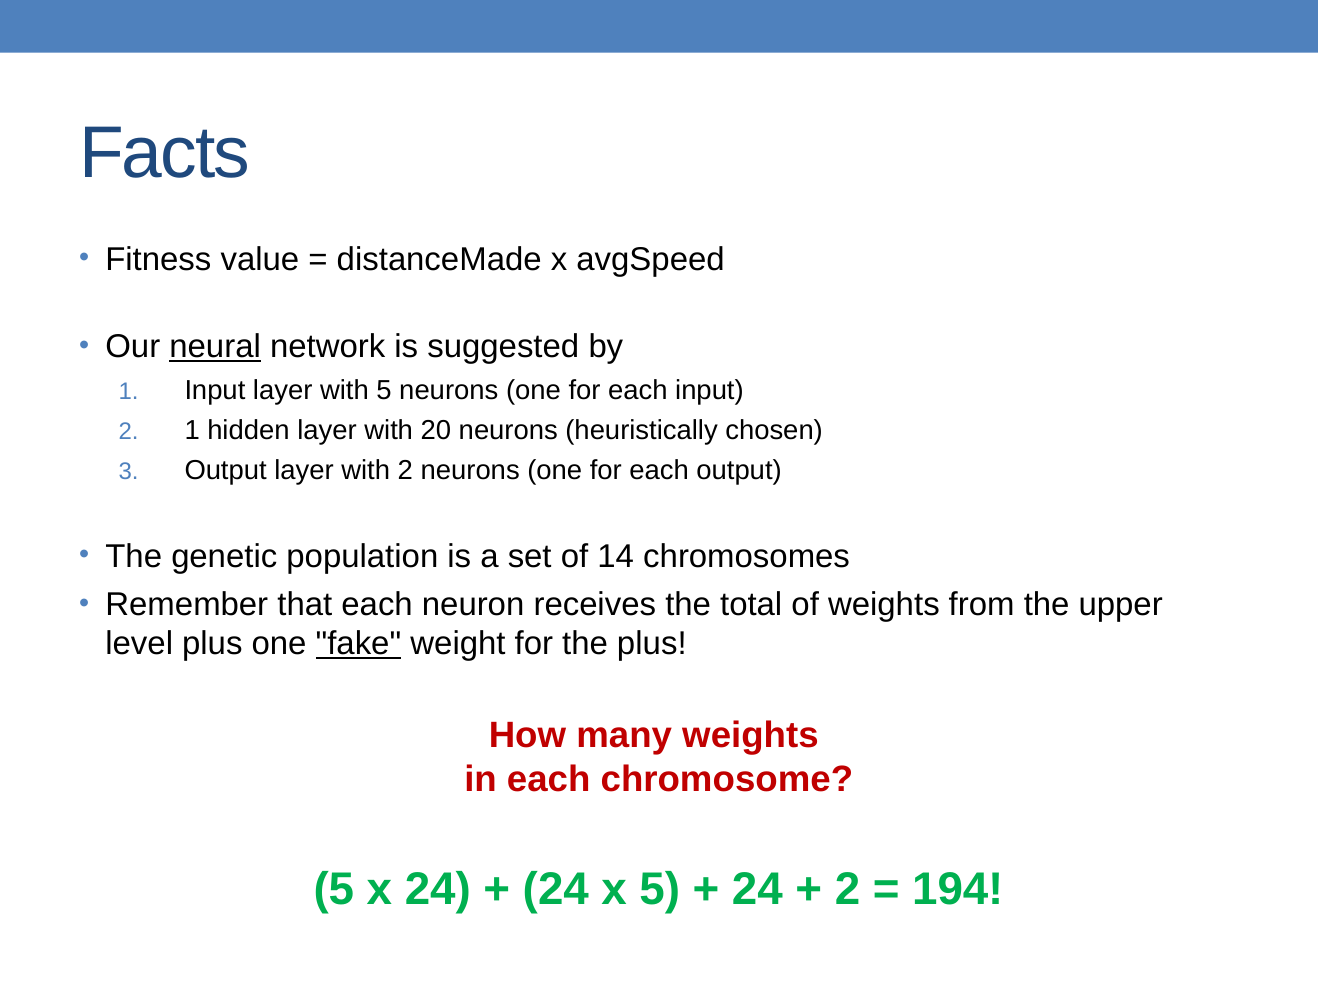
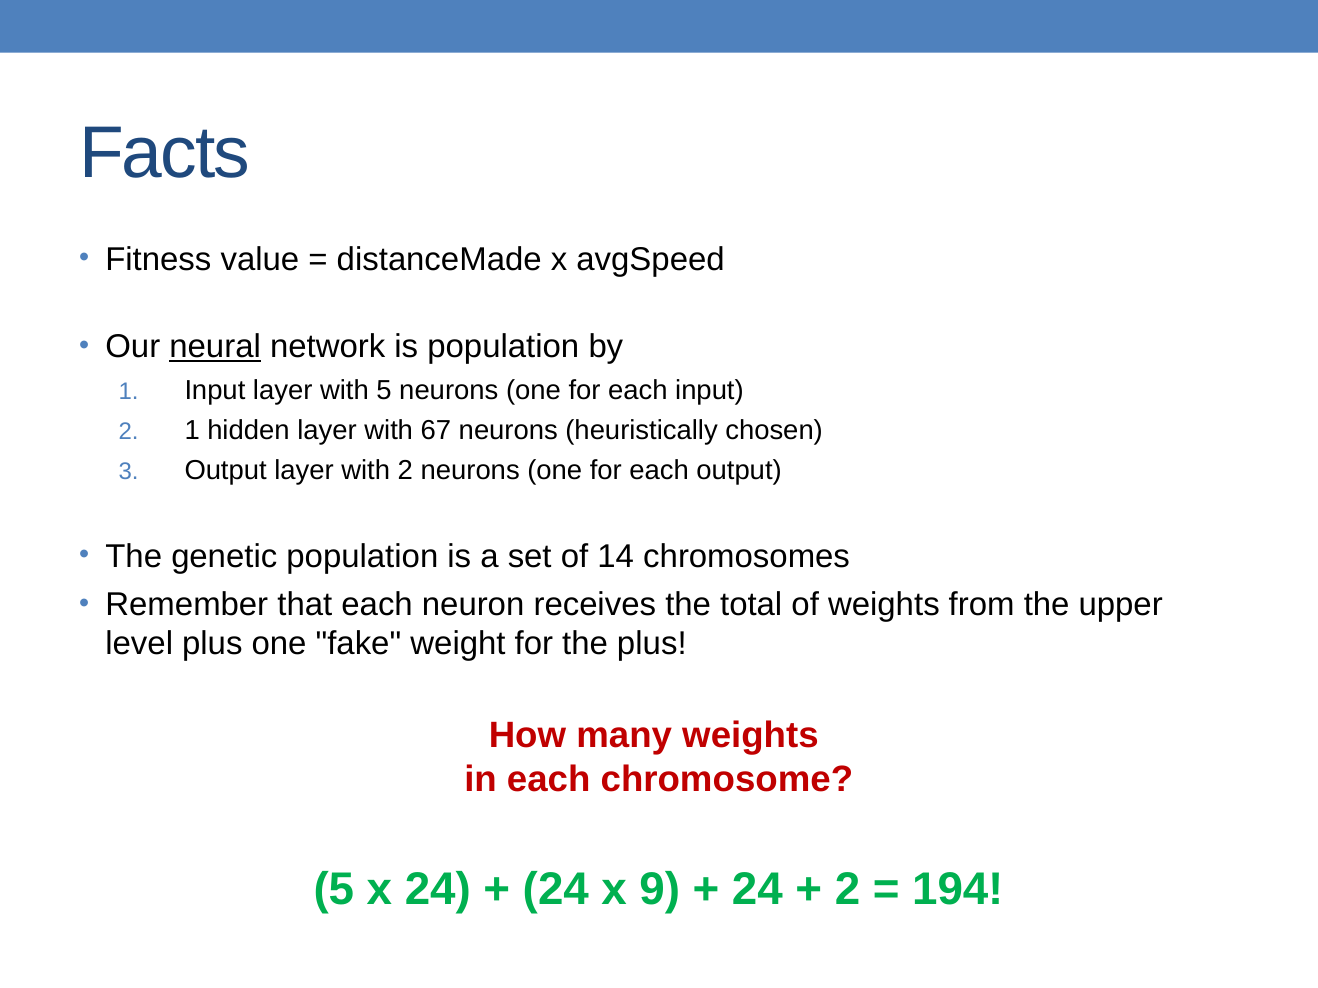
is suggested: suggested -> population
20: 20 -> 67
fake underline: present -> none
x 5: 5 -> 9
